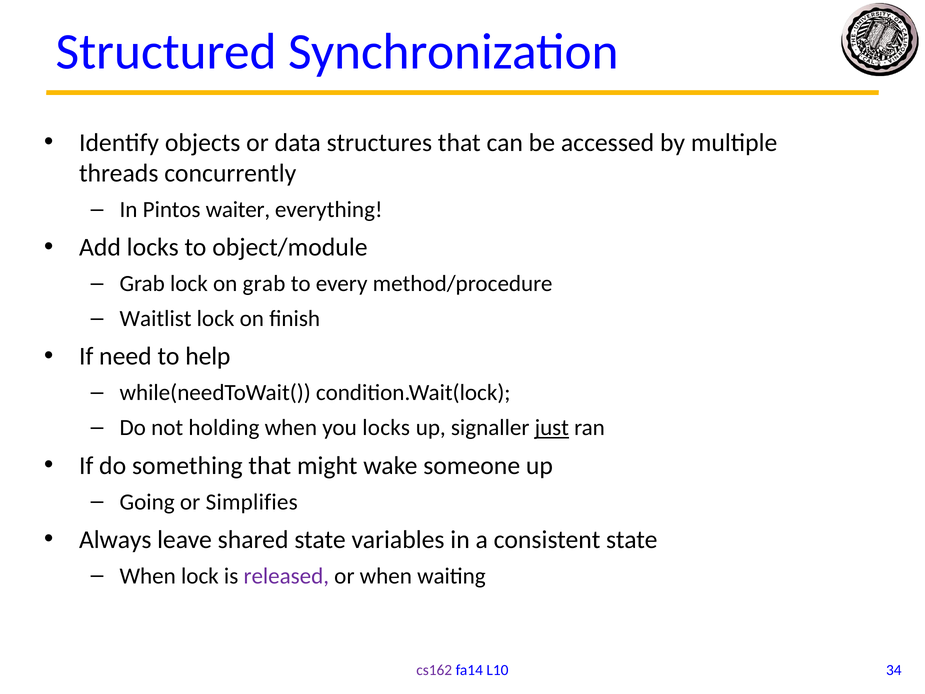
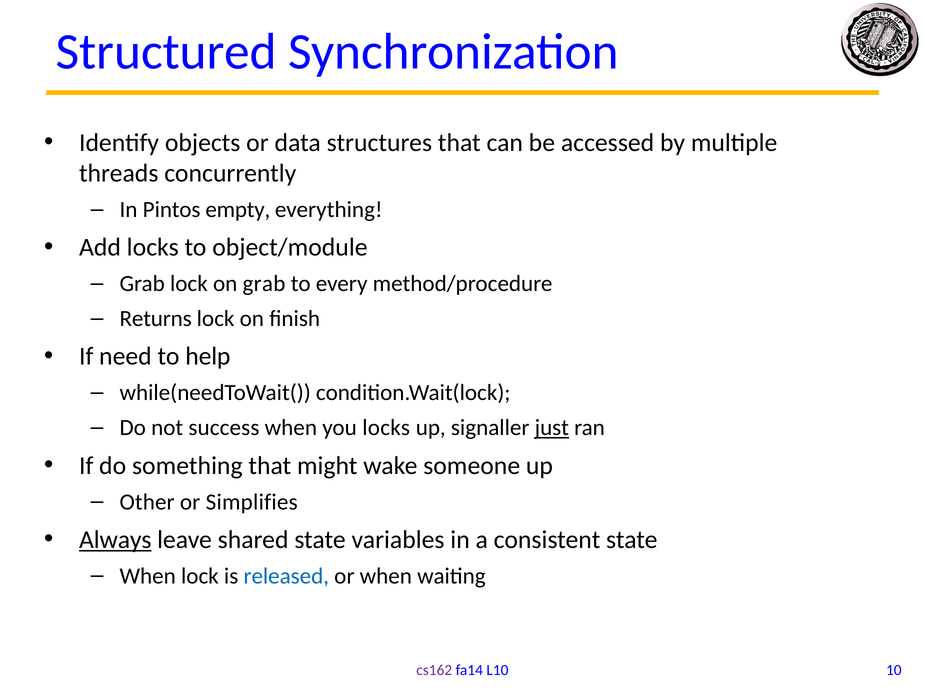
waiter: waiter -> empty
Waitlist: Waitlist -> Returns
holding: holding -> success
Going: Going -> Other
Always underline: none -> present
released colour: purple -> blue
34: 34 -> 10
